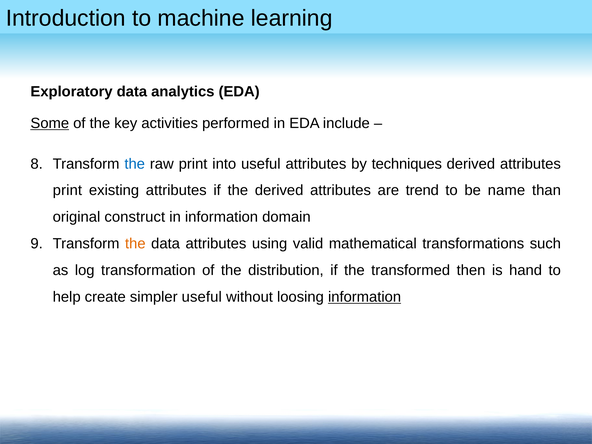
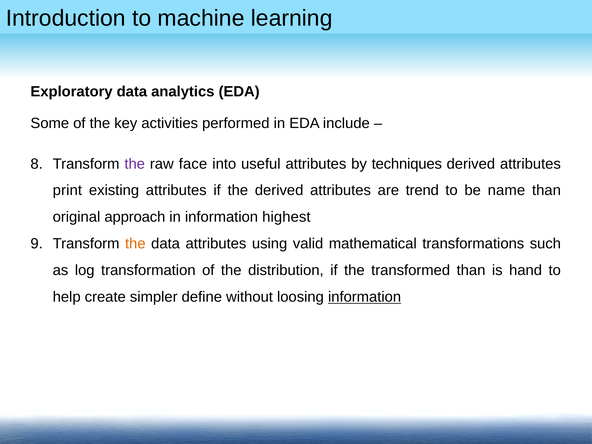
Some underline: present -> none
the at (135, 164) colour: blue -> purple
raw print: print -> face
construct: construct -> approach
domain: domain -> highest
transformed then: then -> than
simpler useful: useful -> define
